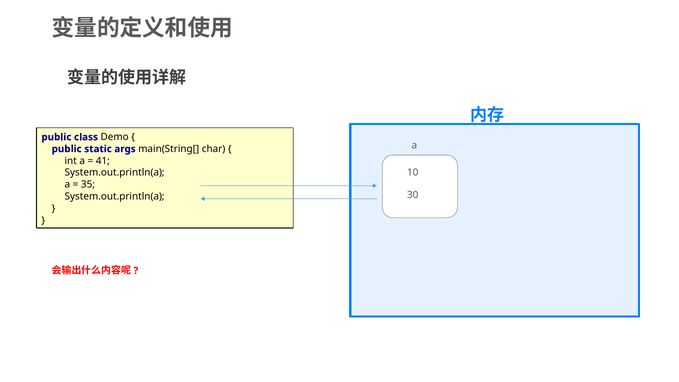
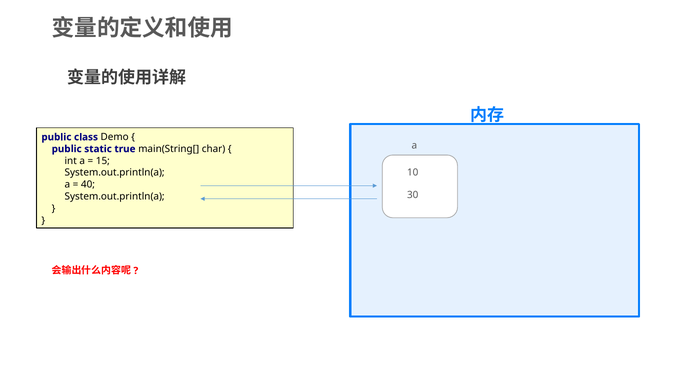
args: args -> true
41: 41 -> 15
35: 35 -> 40
